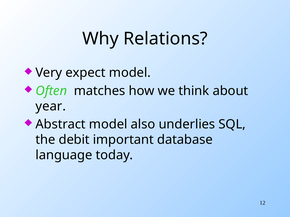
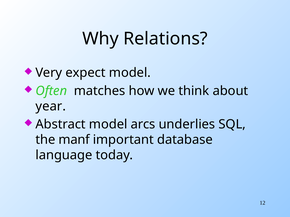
also: also -> arcs
debit: debit -> manf
